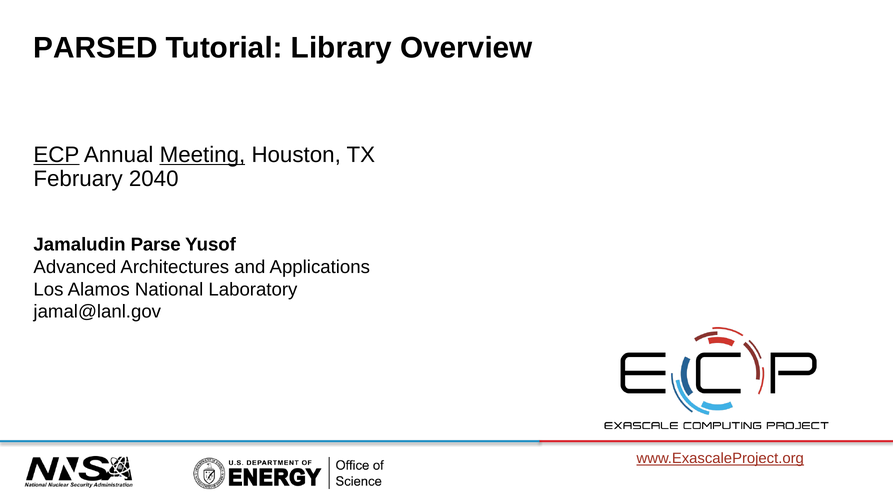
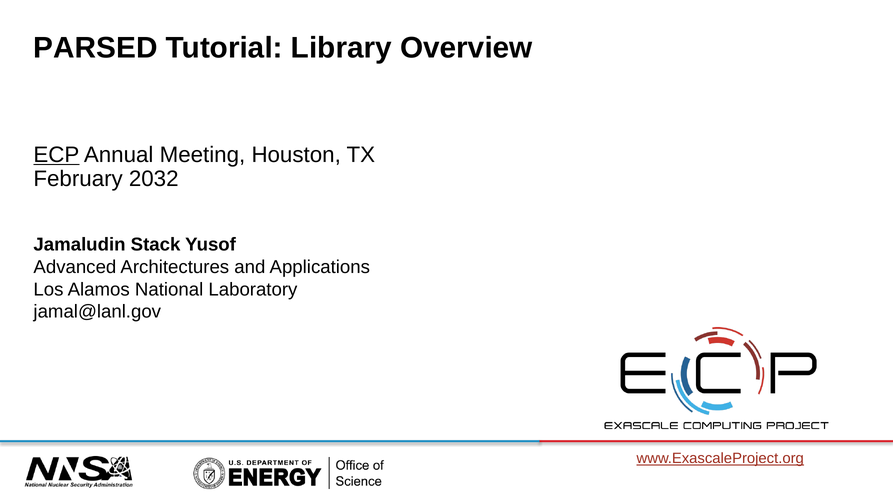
Meeting underline: present -> none
2040: 2040 -> 2032
Parse: Parse -> Stack
